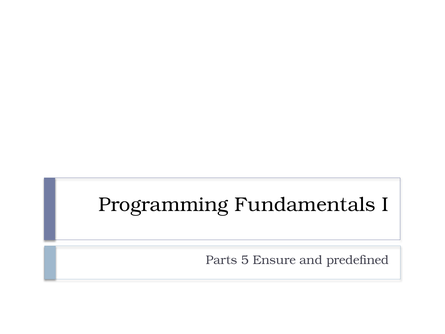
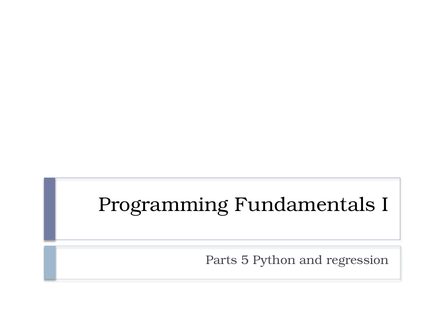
Ensure: Ensure -> Python
predefined: predefined -> regression
